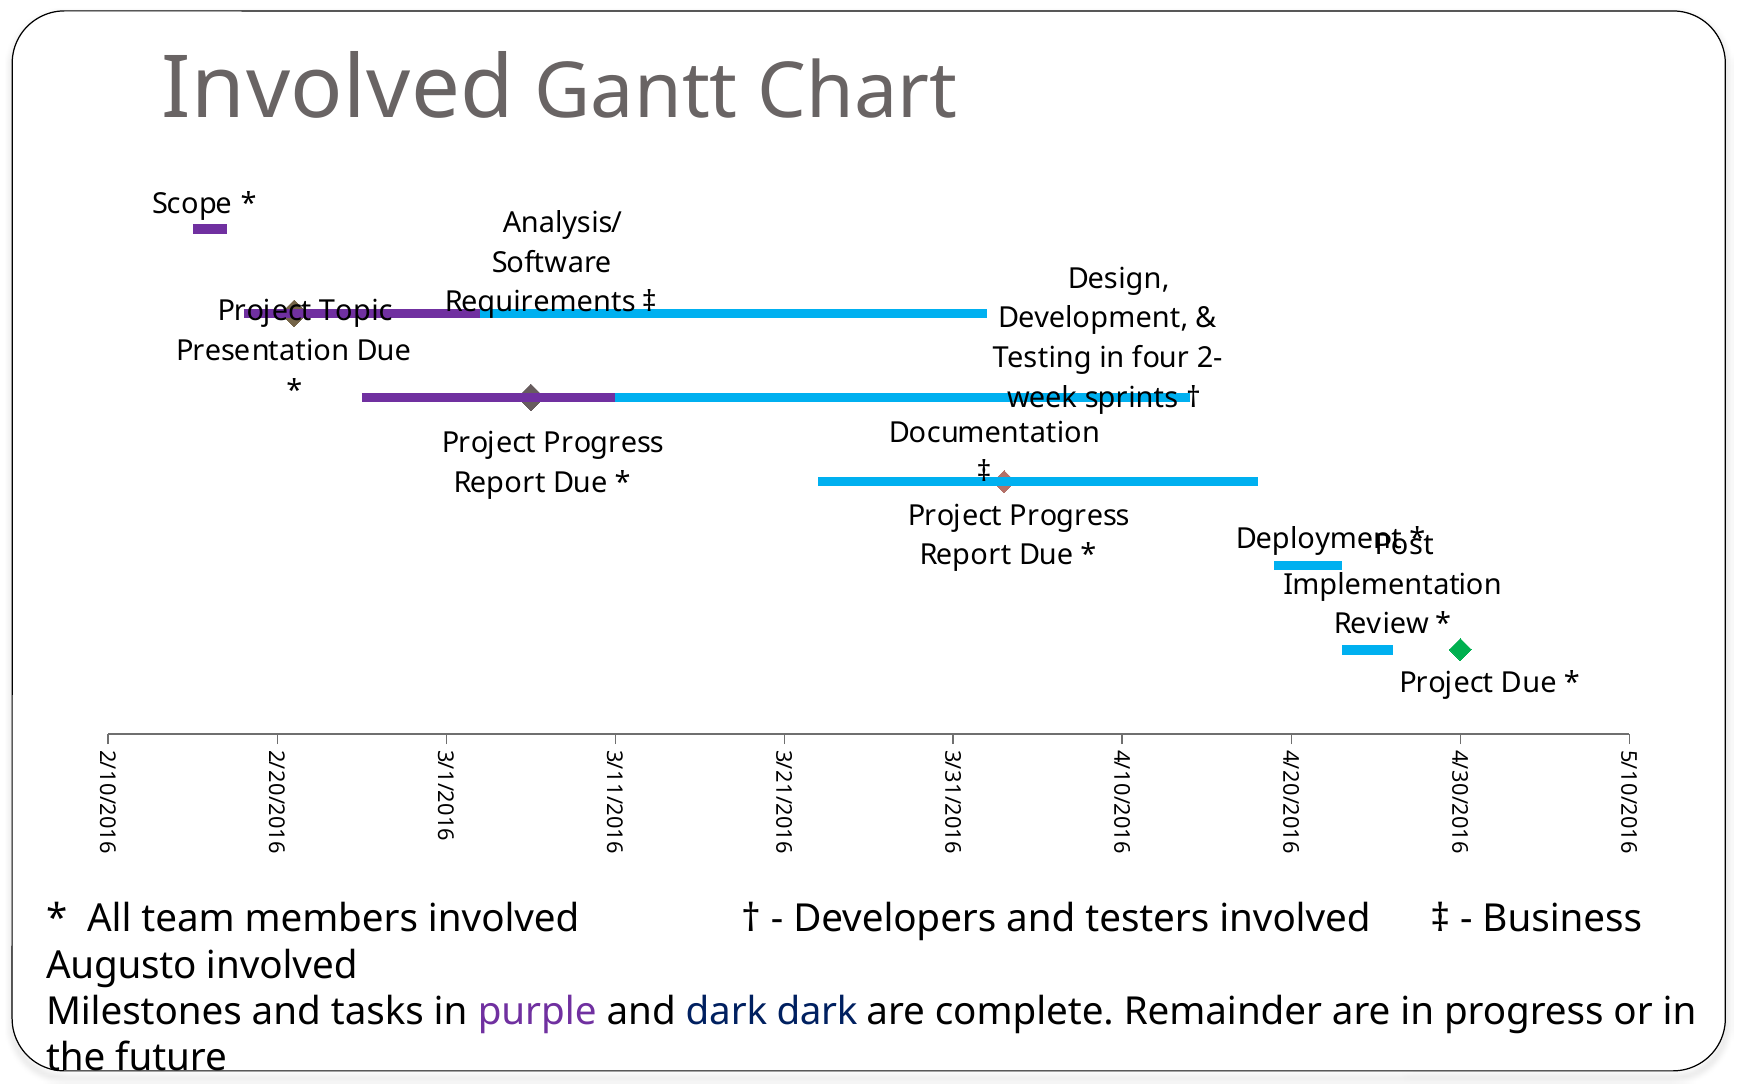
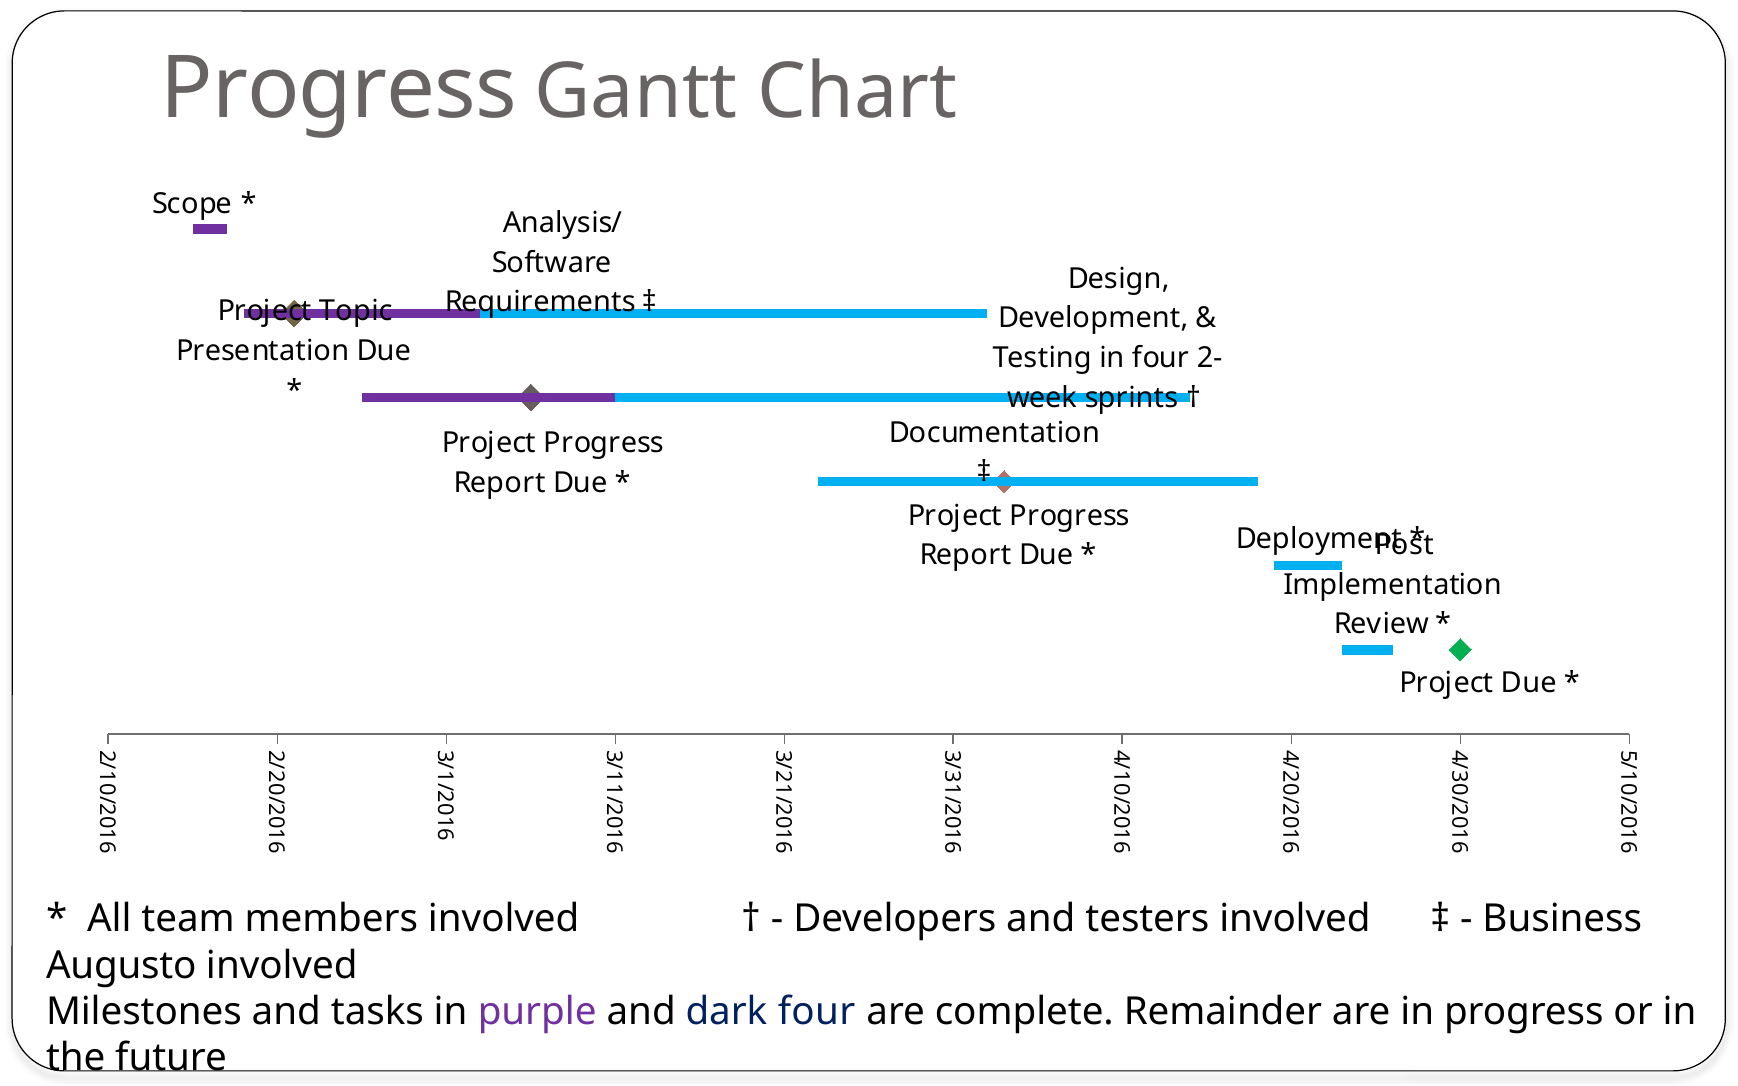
Involved at (338, 89): Involved -> Progress
dark dark: dark -> four
